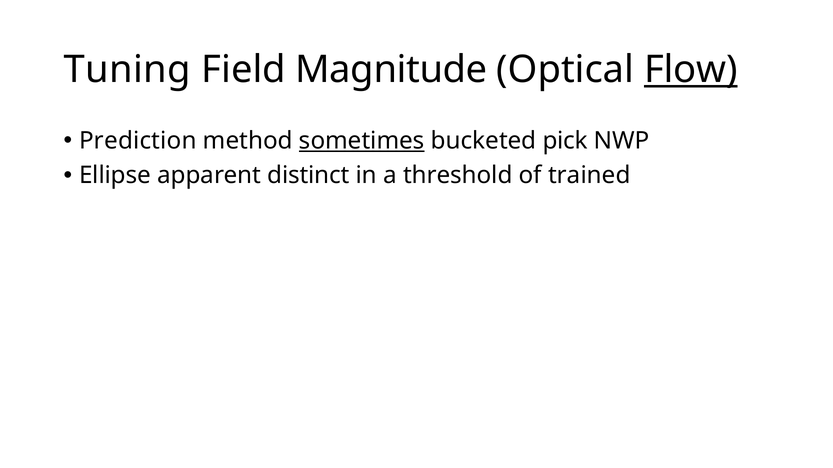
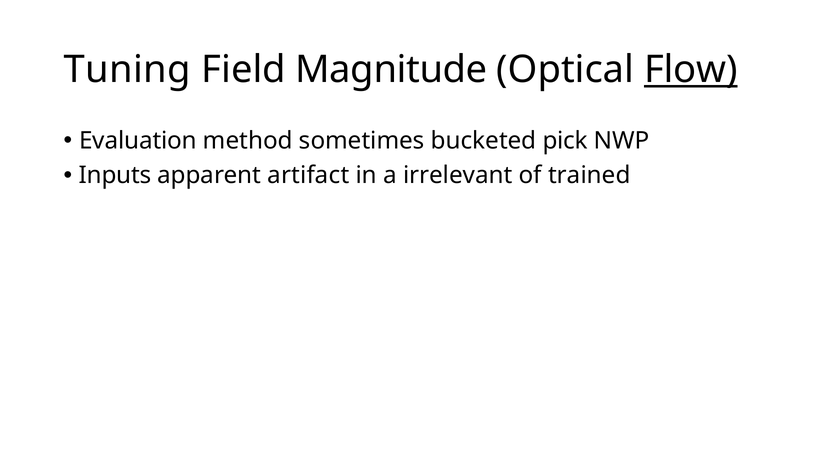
Prediction: Prediction -> Evaluation
sometimes underline: present -> none
Ellipse: Ellipse -> Inputs
distinct: distinct -> artifact
threshold: threshold -> irrelevant
